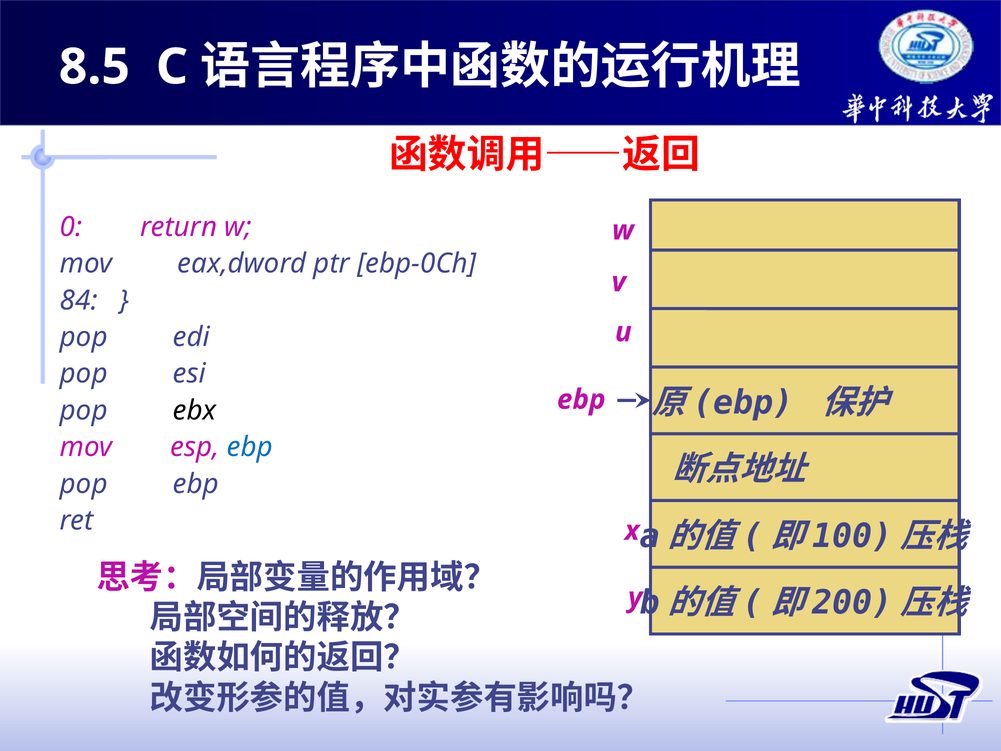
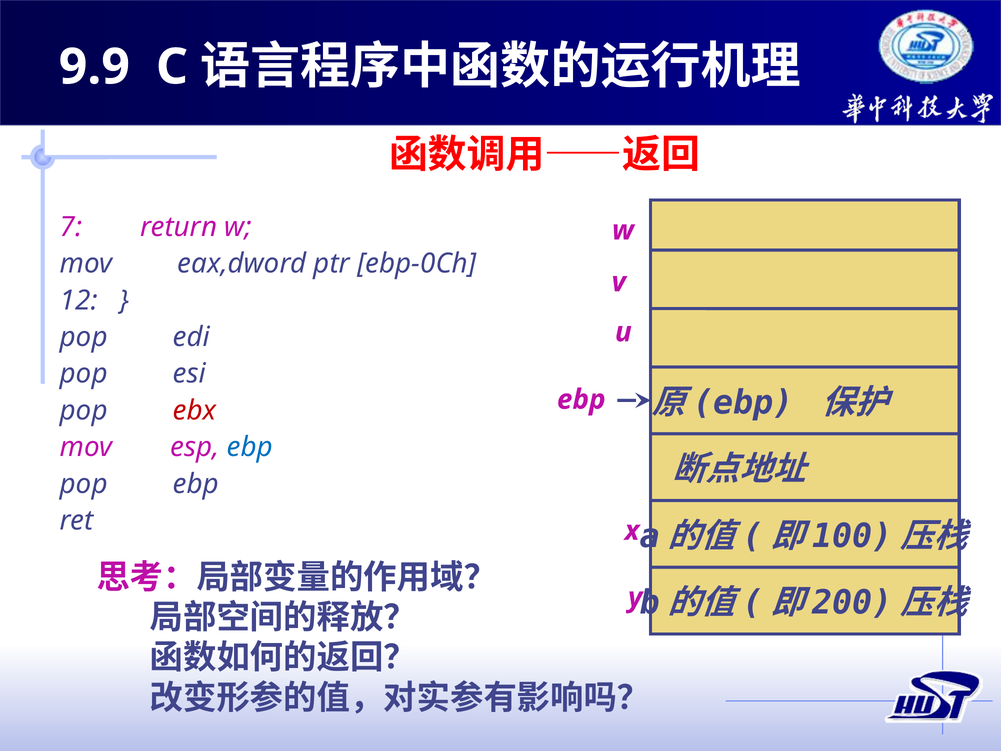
8.5: 8.5 -> 9.9
0: 0 -> 7
84: 84 -> 12
ebx colour: black -> red
